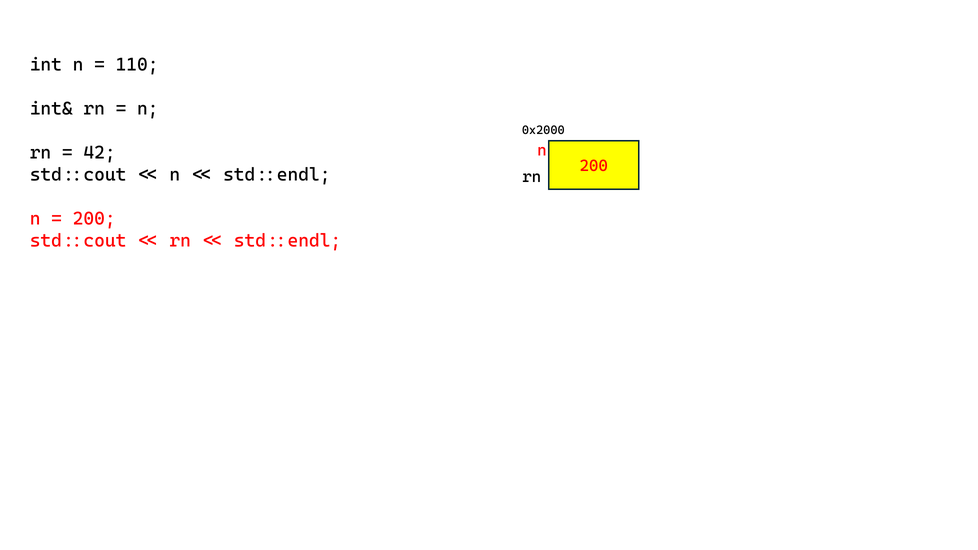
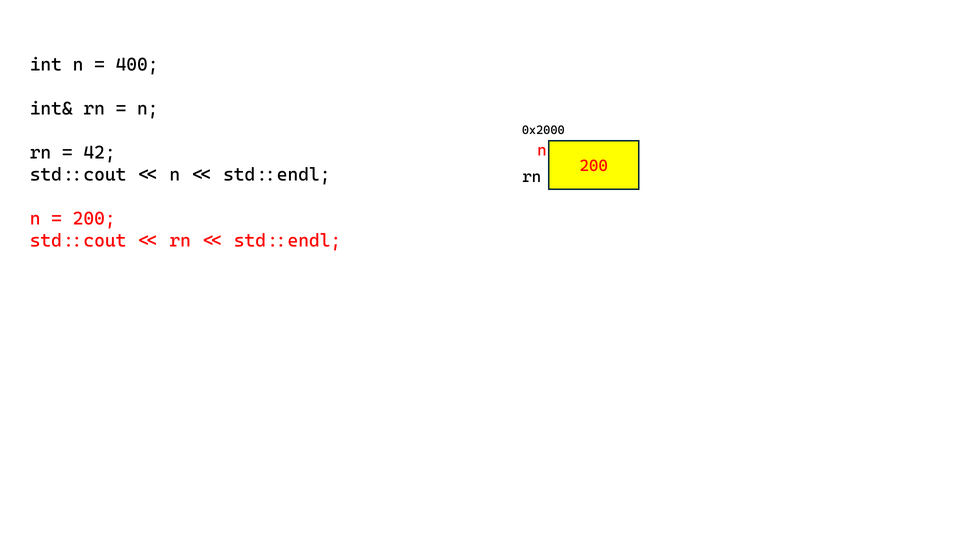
110: 110 -> 400
